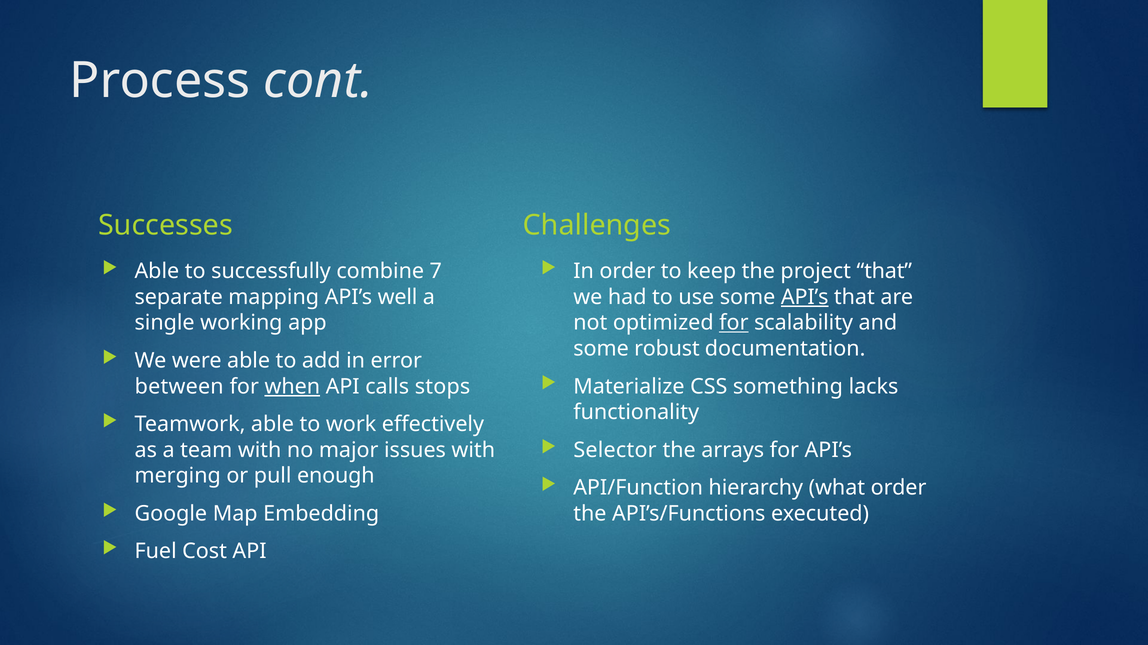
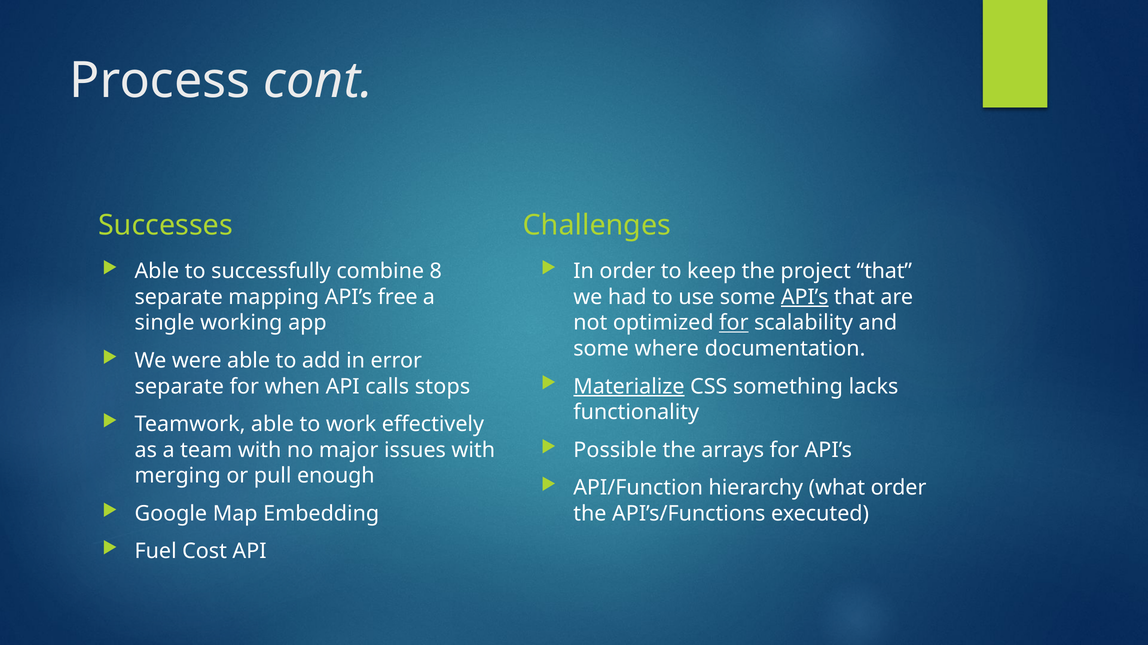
7: 7 -> 8
well: well -> free
robust: robust -> where
Materialize underline: none -> present
between at (179, 387): between -> separate
when underline: present -> none
Selector: Selector -> Possible
